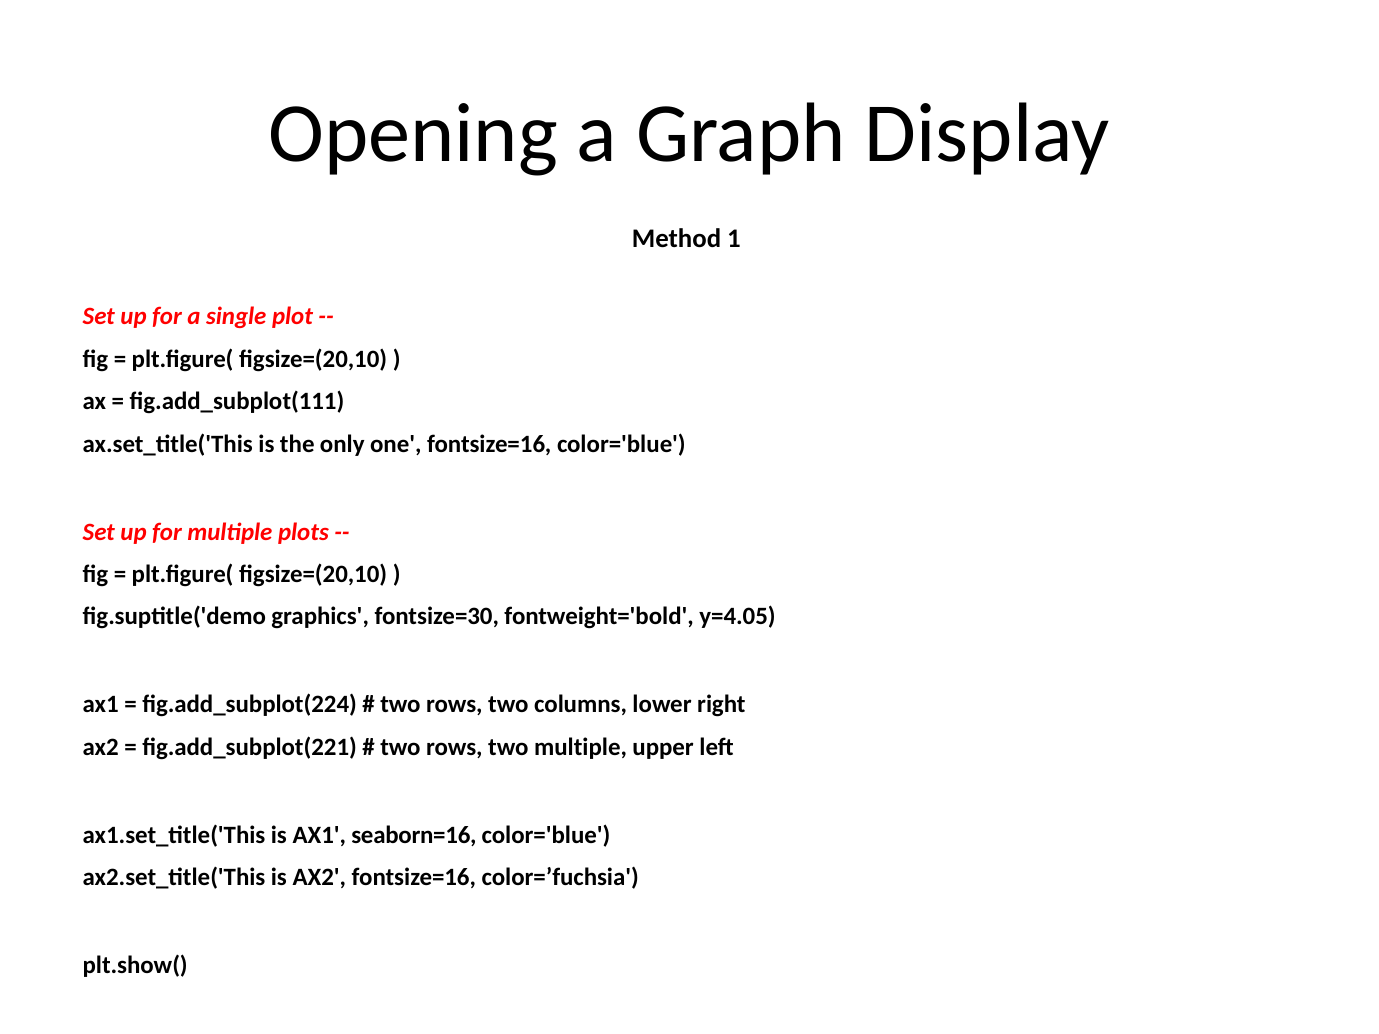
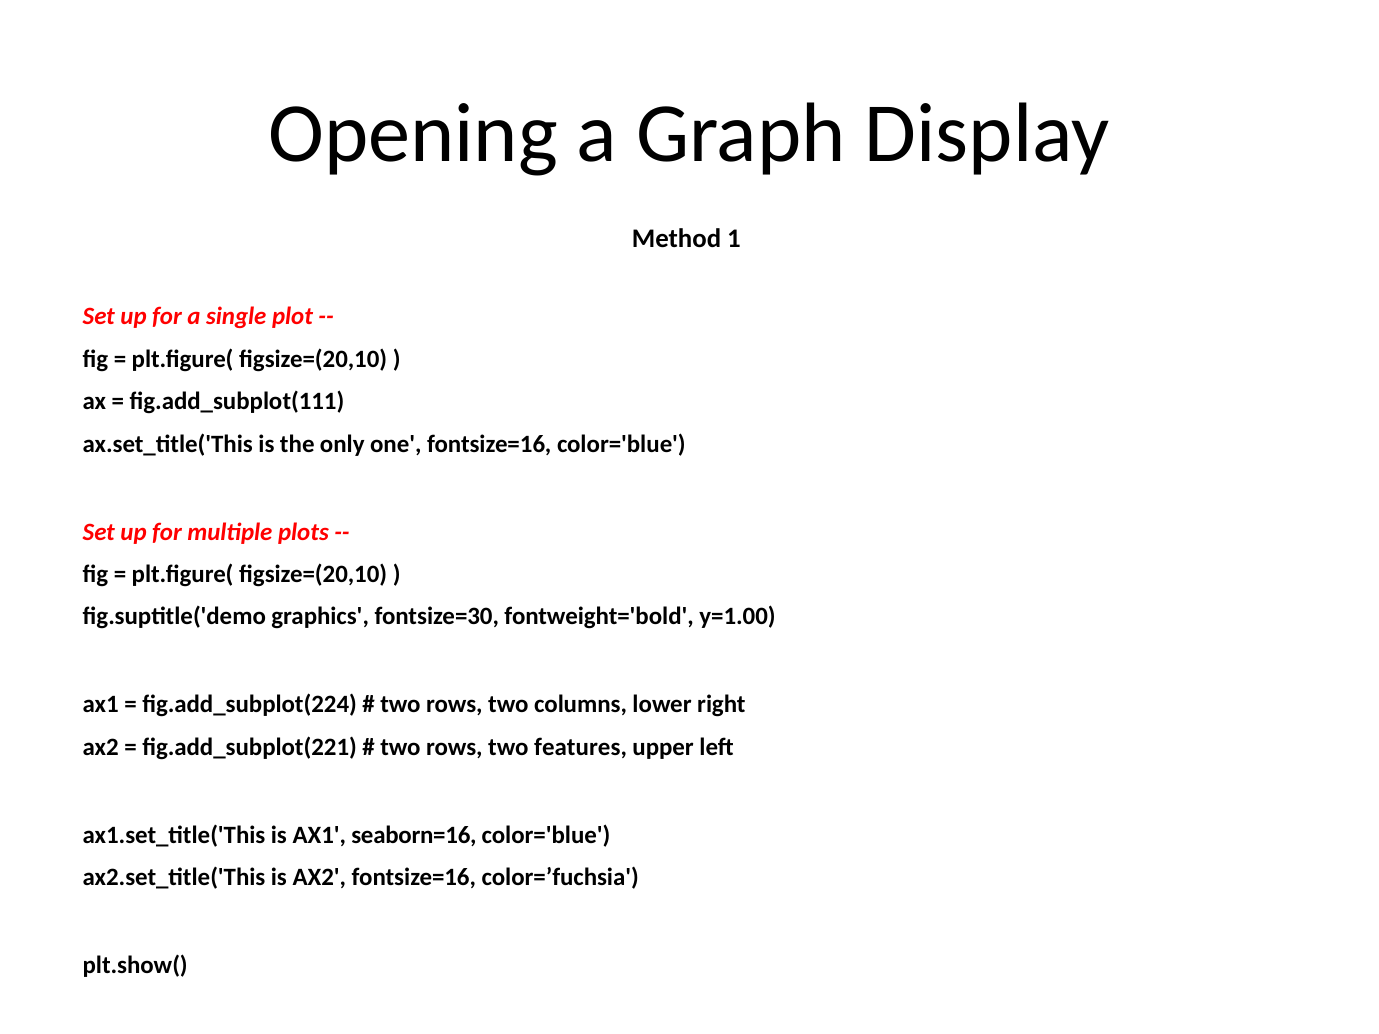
y=4.05: y=4.05 -> y=1.00
two multiple: multiple -> features
